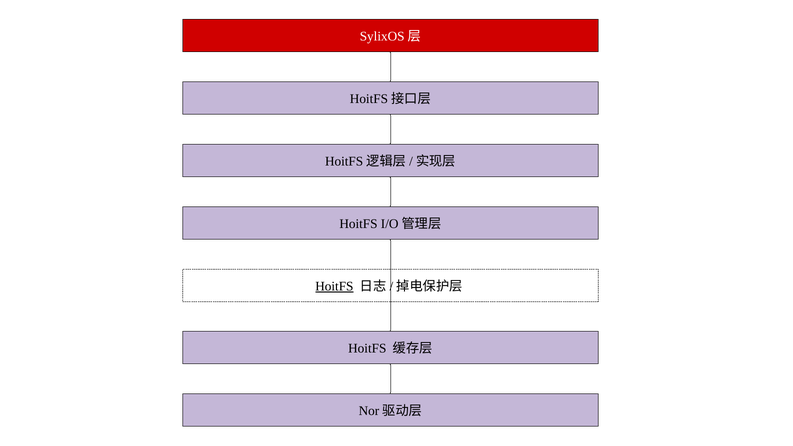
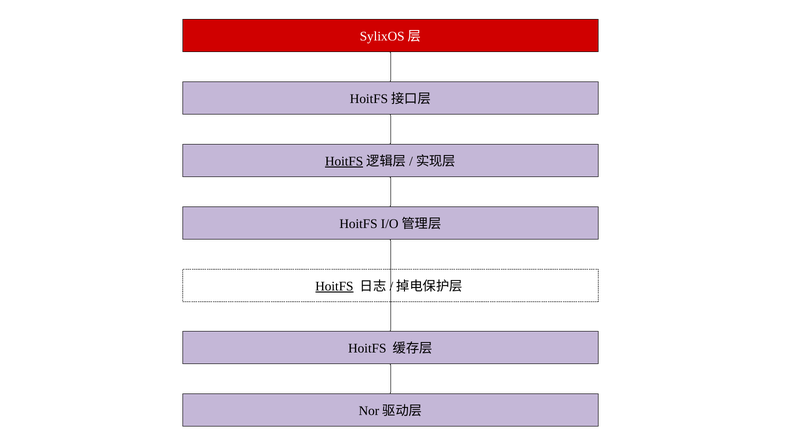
HoitFS at (344, 161) underline: none -> present
